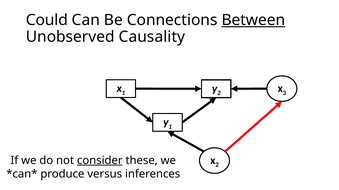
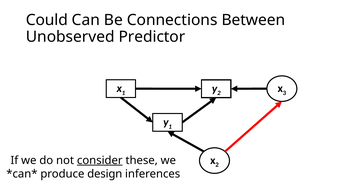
Between underline: present -> none
Causality: Causality -> Predictor
versus: versus -> design
